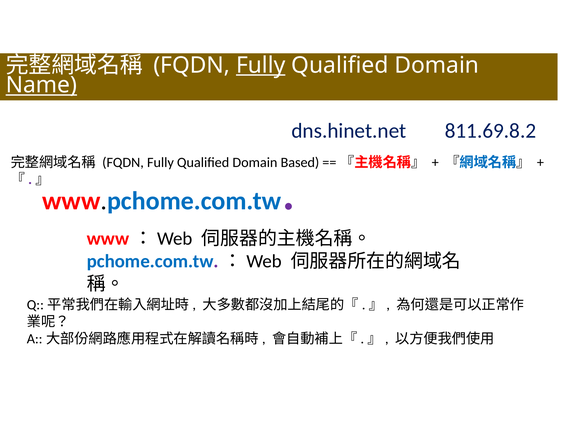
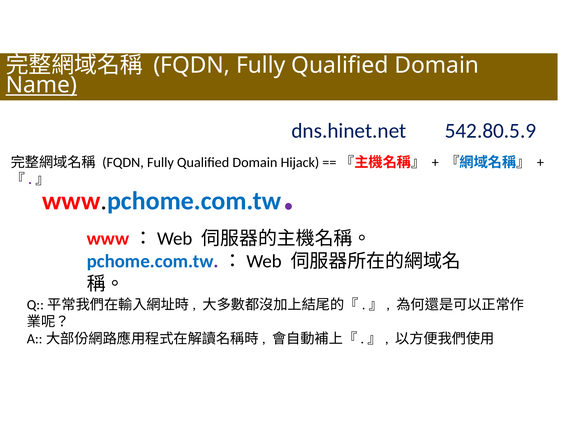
Fully at (261, 65) underline: present -> none
811.69.8.2: 811.69.8.2 -> 542.80.5.9
Based: Based -> Hijack
